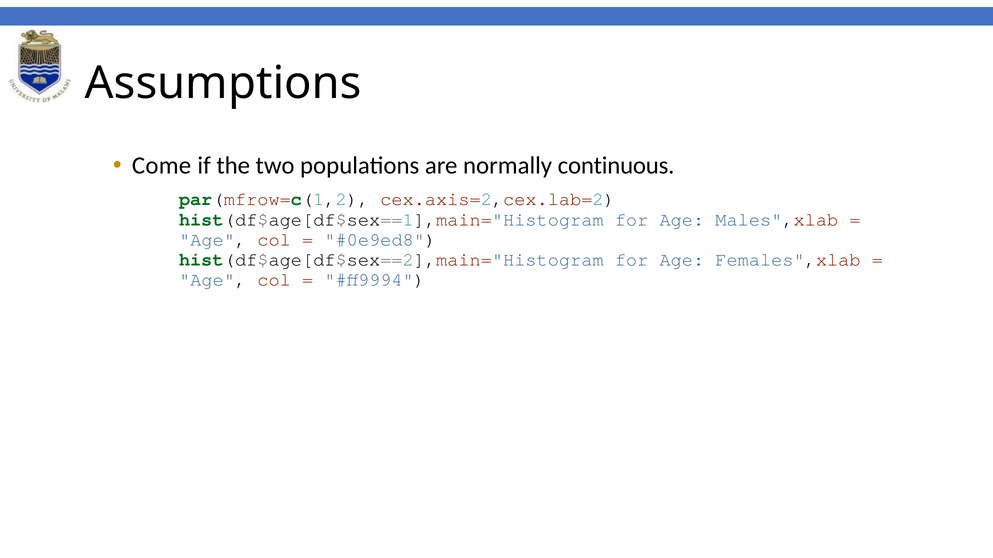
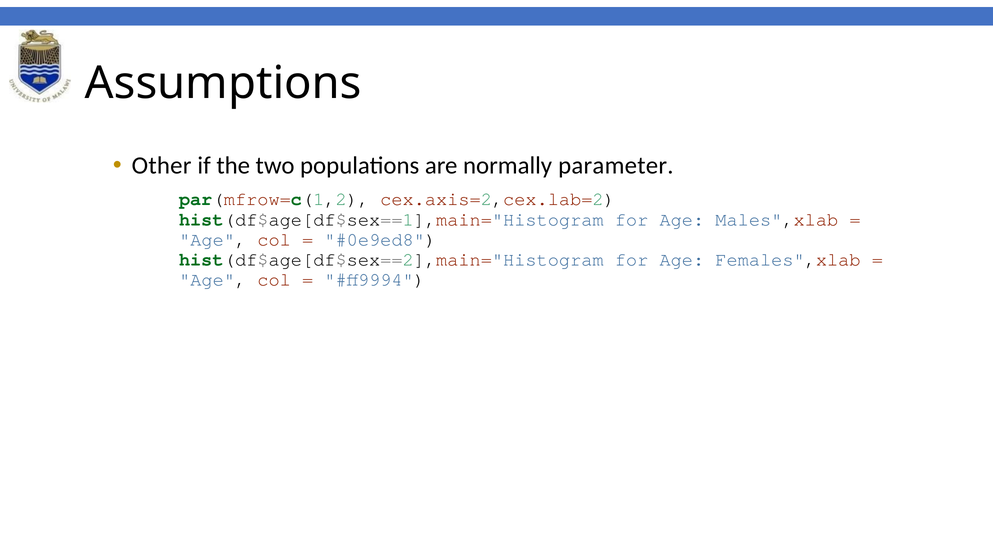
Come: Come -> Other
continuous: continuous -> parameter
